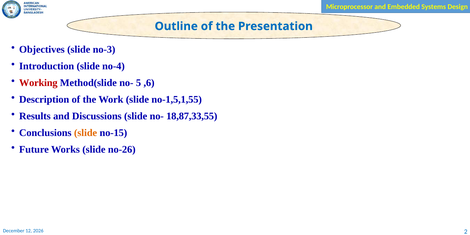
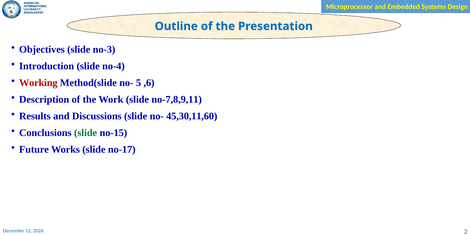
no-1,5,1,55: no-1,5,1,55 -> no-7,8,9,11
18,87,33,55: 18,87,33,55 -> 45,30,11,60
slide at (86, 133) colour: orange -> green
no-26: no-26 -> no-17
